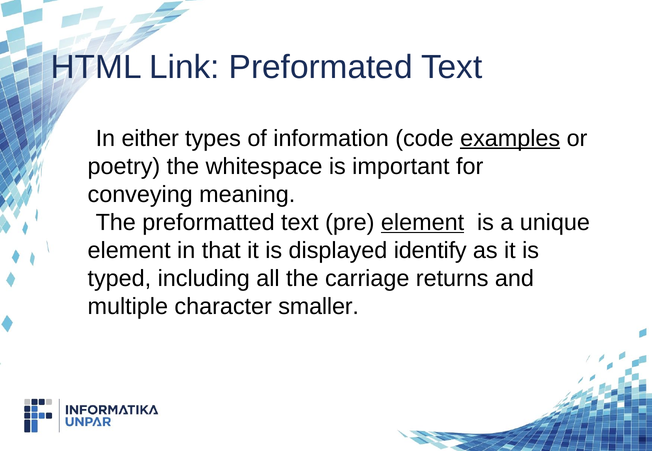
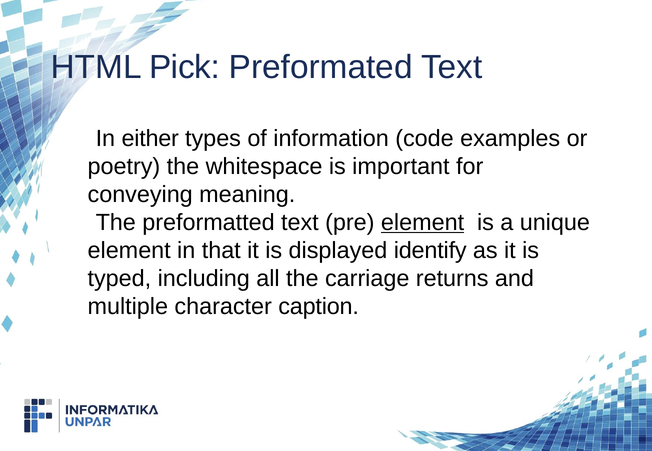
Link: Link -> Pick
examples underline: present -> none
smaller: smaller -> caption
